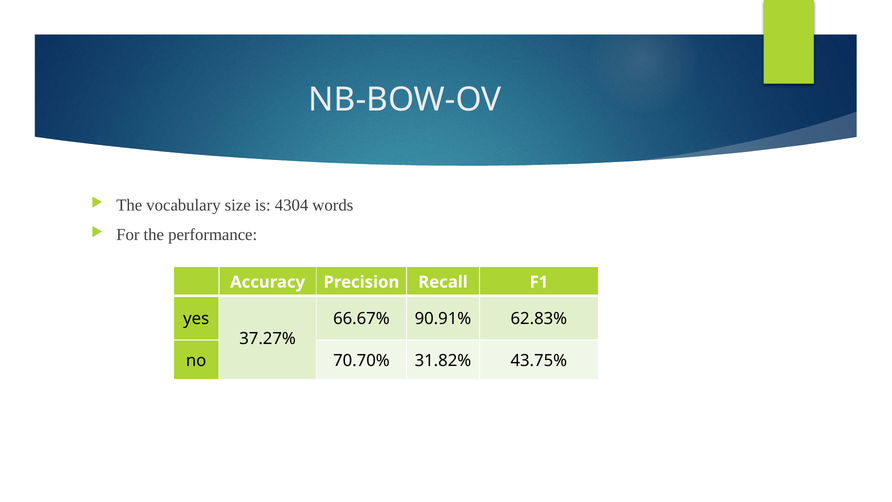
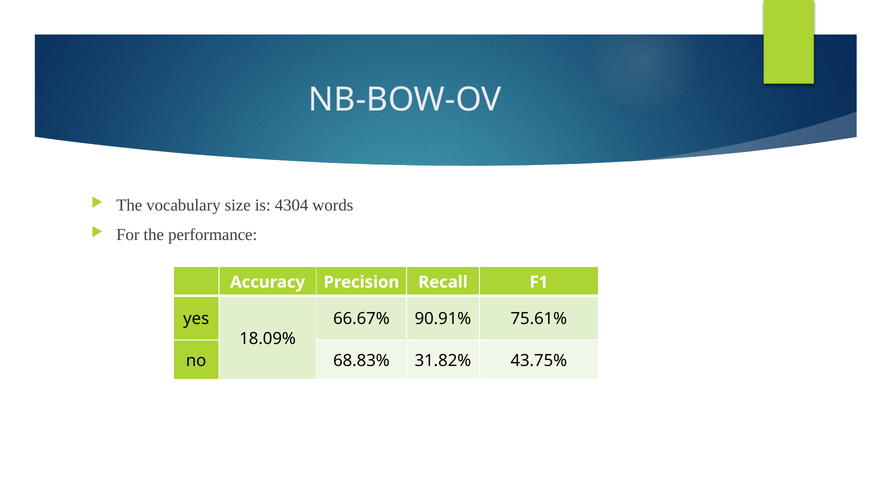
62.83%: 62.83% -> 75.61%
37.27%: 37.27% -> 18.09%
70.70%: 70.70% -> 68.83%
